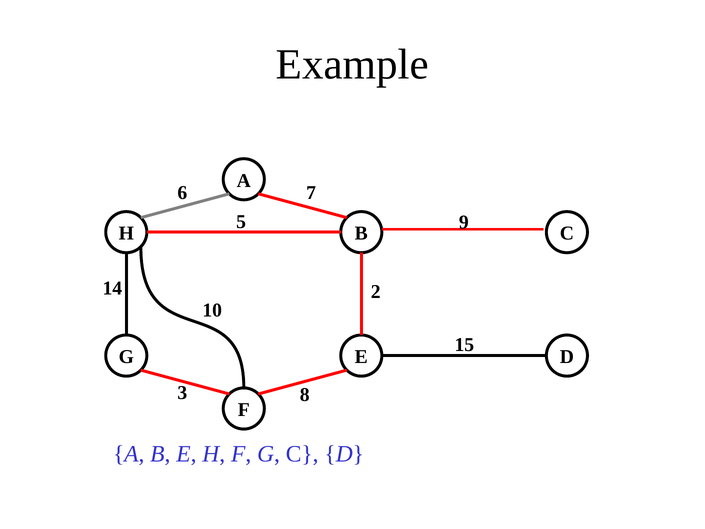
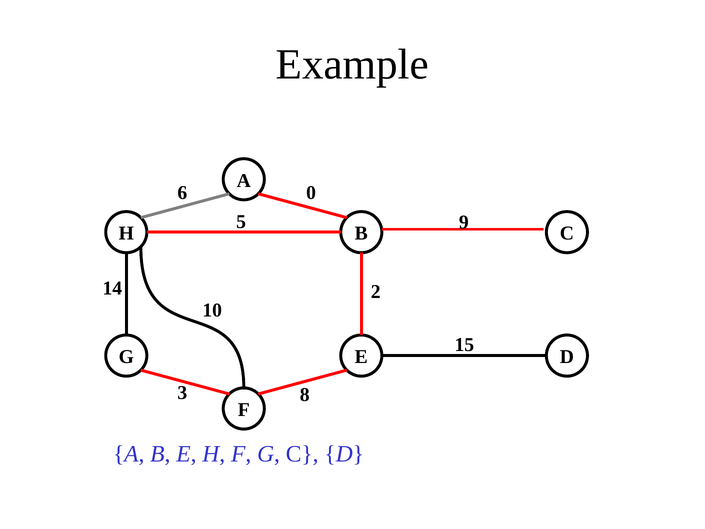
7: 7 -> 0
